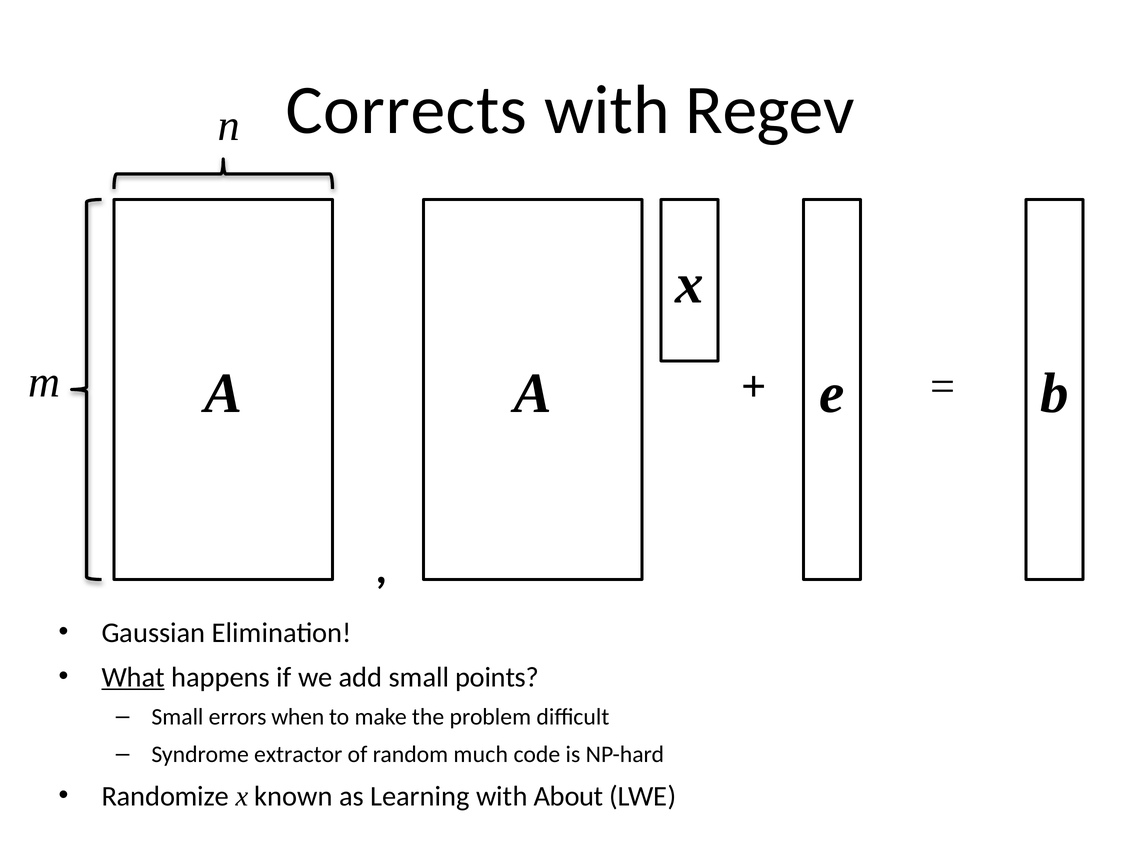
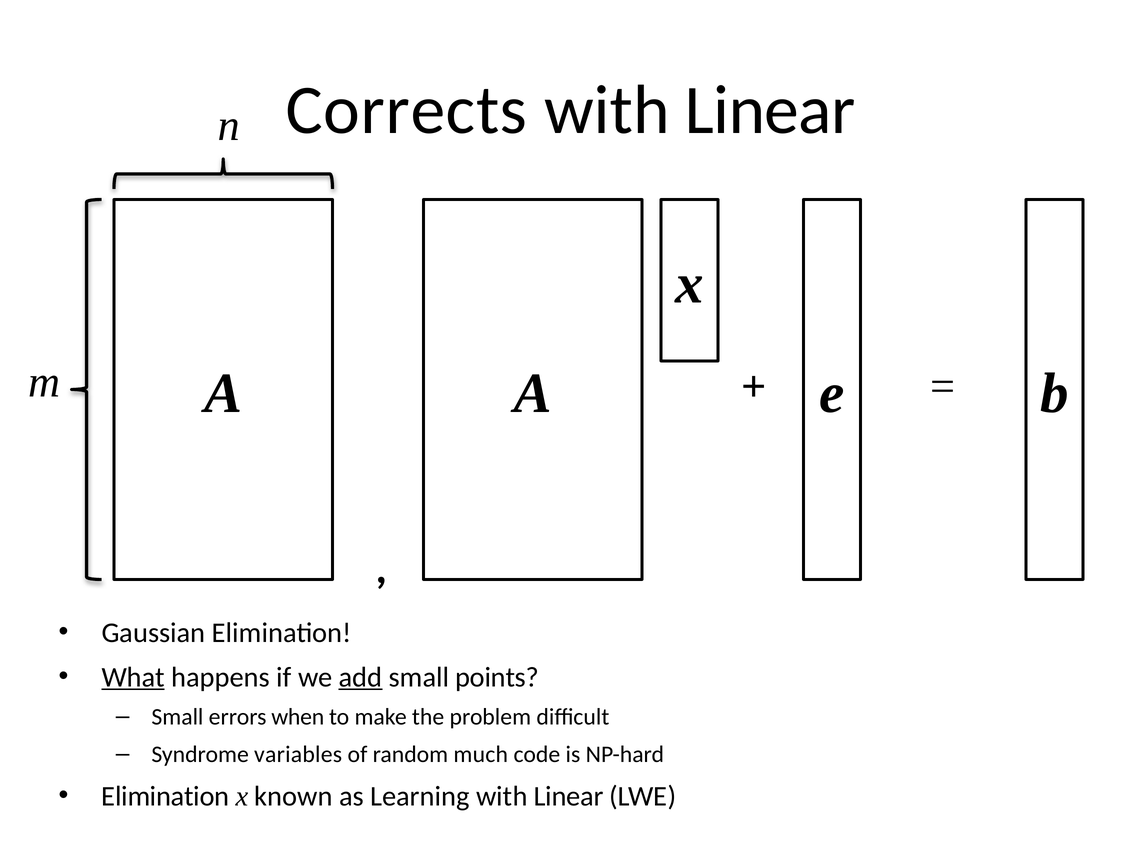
Regev at (770, 110): Regev -> Linear
add underline: none -> present
extractor: extractor -> variables
Randomize at (165, 796): Randomize -> Elimination
Learning with About: About -> Linear
